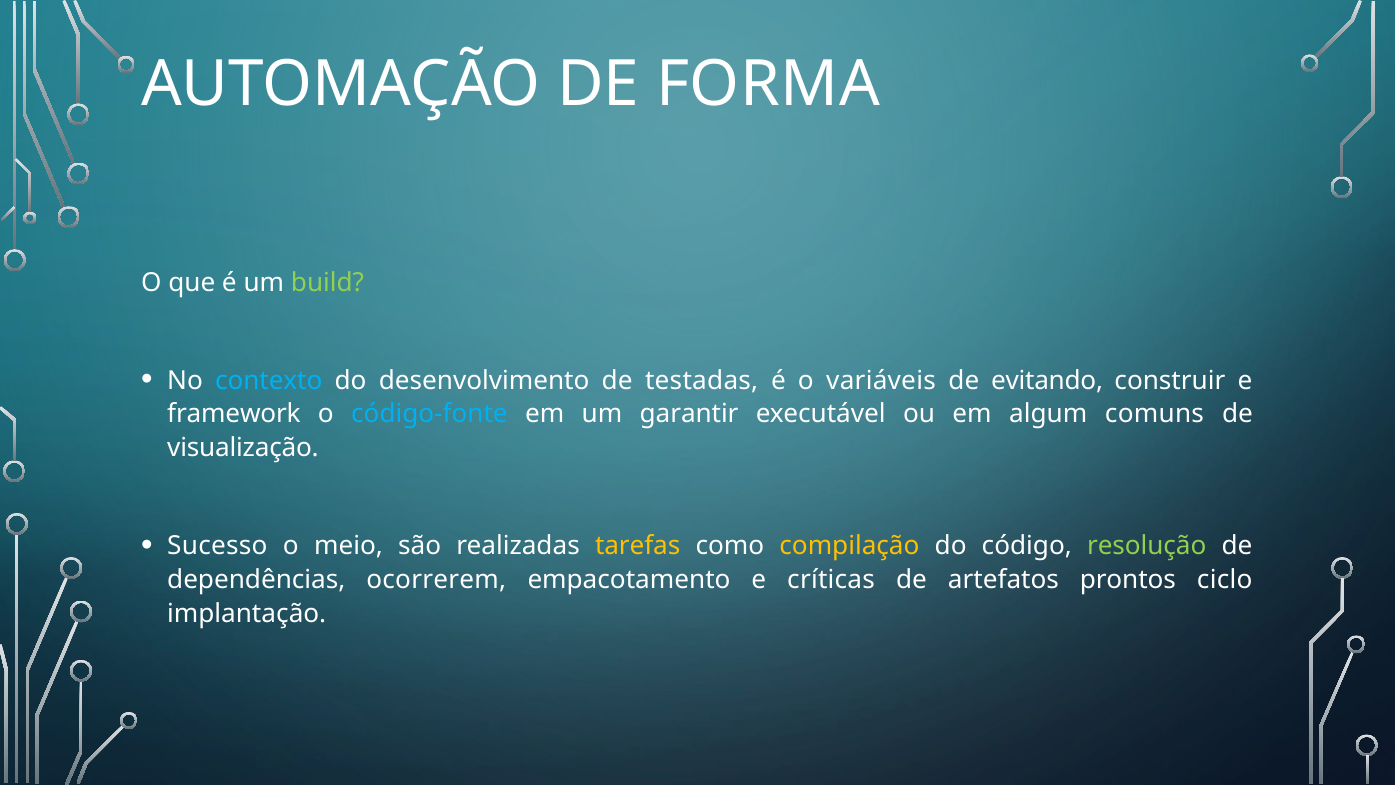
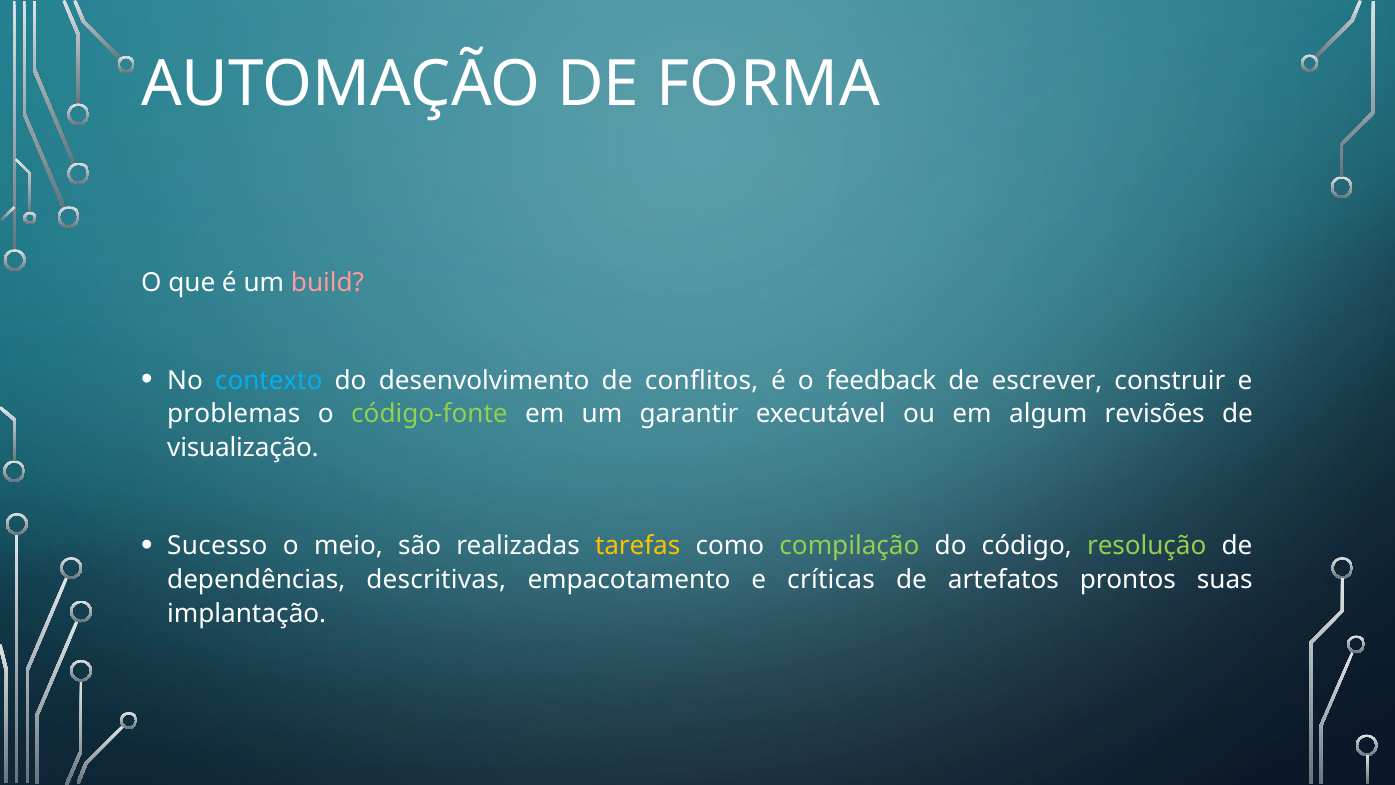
build colour: light green -> pink
testadas: testadas -> conflitos
variáveis: variáveis -> feedback
evitando: evitando -> escrever
framework: framework -> problemas
código-fonte colour: light blue -> light green
comuns: comuns -> revisões
compilação colour: yellow -> light green
ocorrerem: ocorrerem -> descritivas
ciclo: ciclo -> suas
